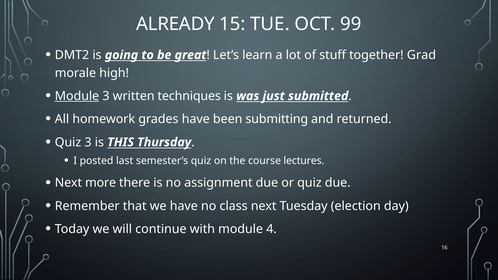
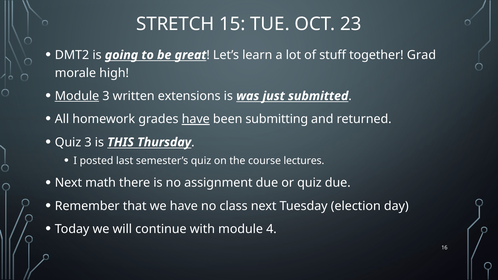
ALREADY: ALREADY -> STRETCH
99: 99 -> 23
techniques: techniques -> extensions
have at (196, 119) underline: none -> present
more: more -> math
